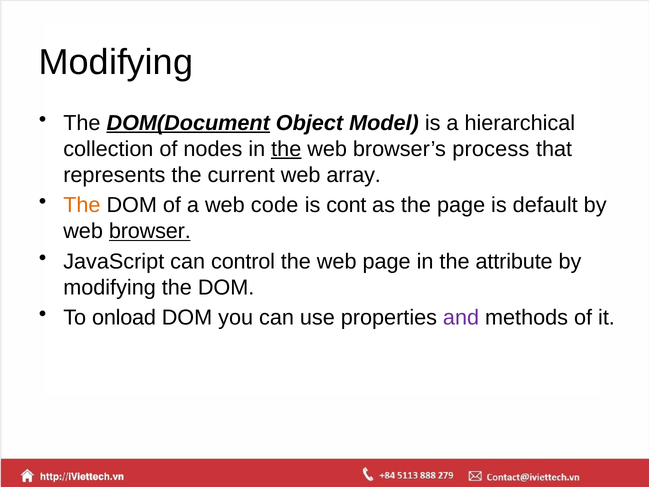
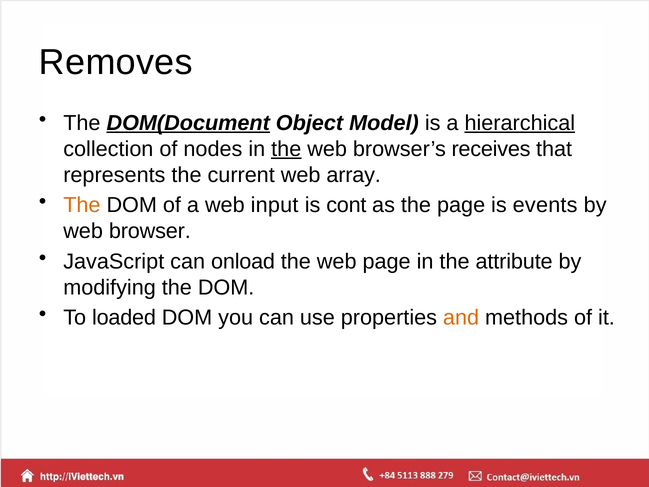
Modifying at (116, 63): Modifying -> Removes
hierarchical underline: none -> present
process: process -> receives
code: code -> input
default: default -> events
browser underline: present -> none
control: control -> onload
onload: onload -> loaded
and colour: purple -> orange
